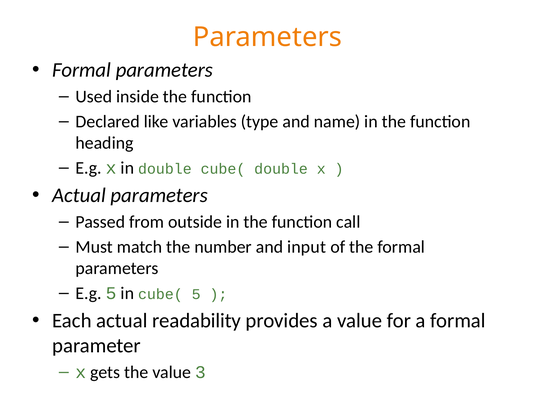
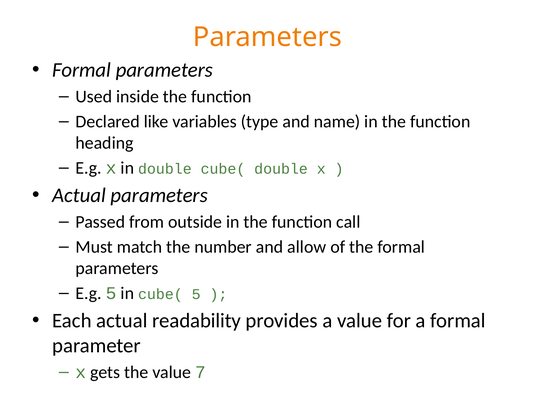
input: input -> allow
3: 3 -> 7
